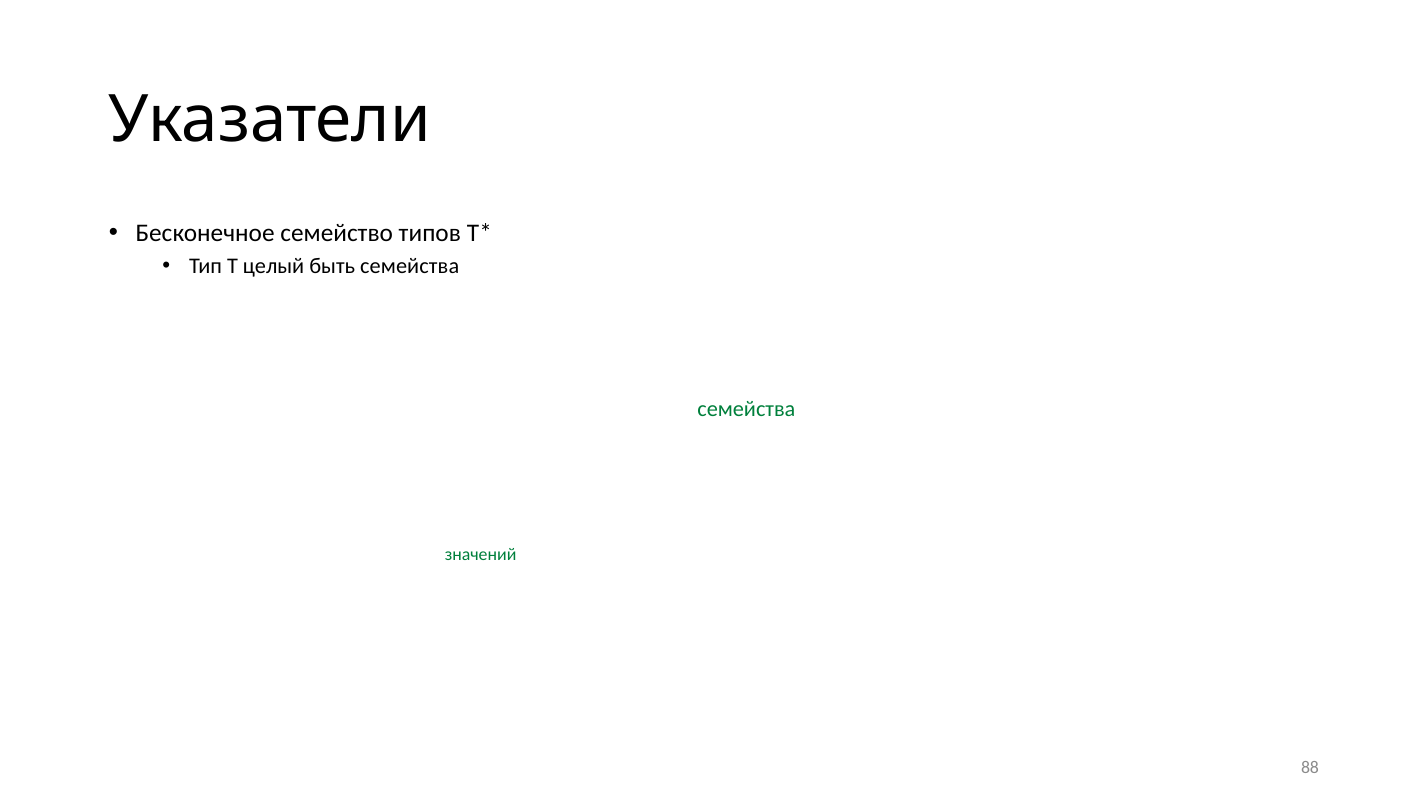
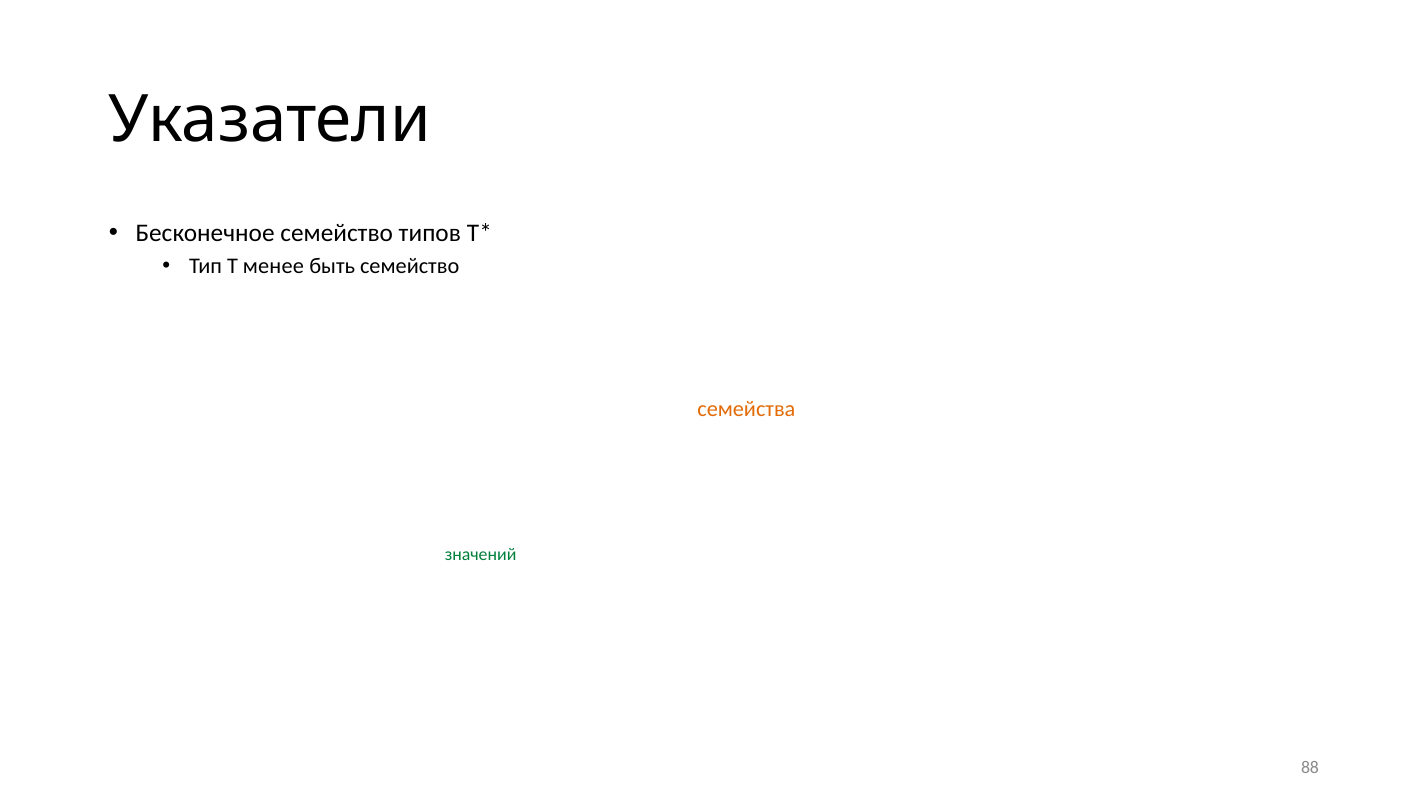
целый: целый -> менее
быть семейства: семейства -> семейство
семейства at (746, 409) colour: green -> orange
